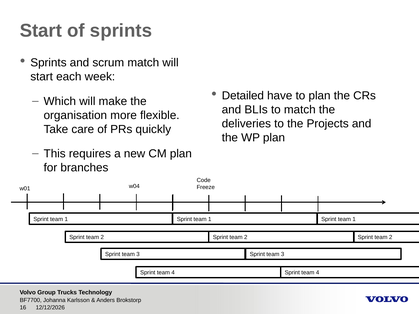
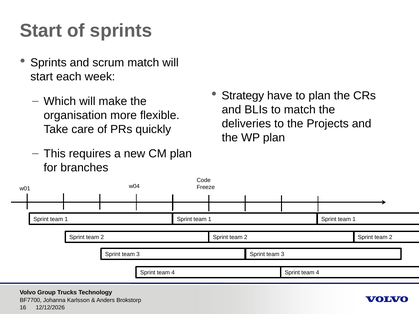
Detailed: Detailed -> Strategy
